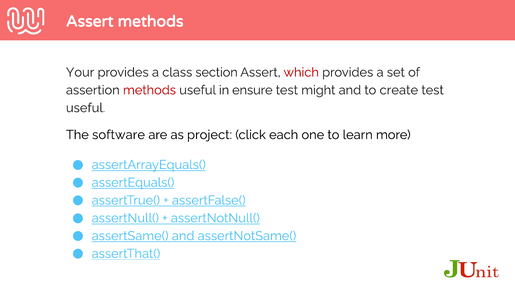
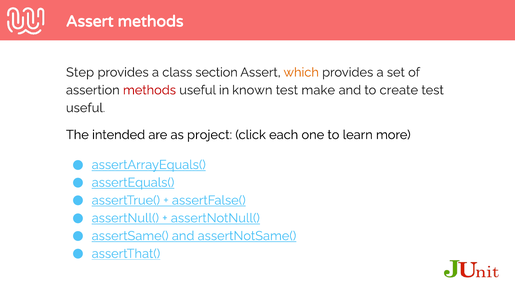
Your: Your -> Step
which colour: red -> orange
ensure: ensure -> known
might: might -> make
software: software -> intended
